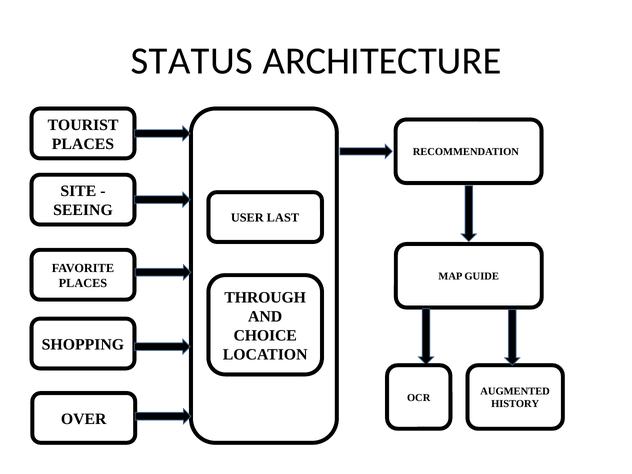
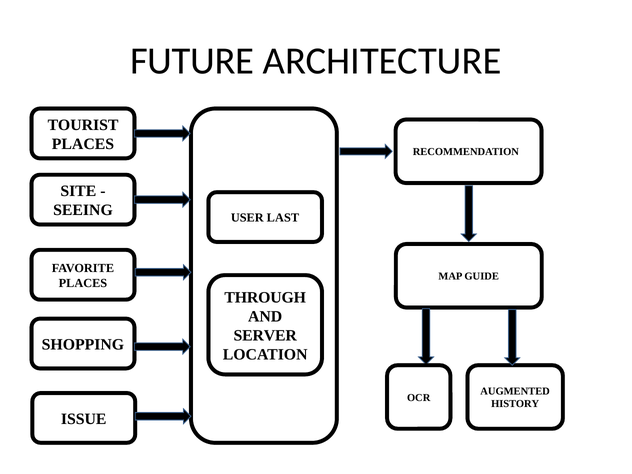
STATUS: STATUS -> FUTURE
CHOICE: CHOICE -> SERVER
OVER: OVER -> ISSUE
